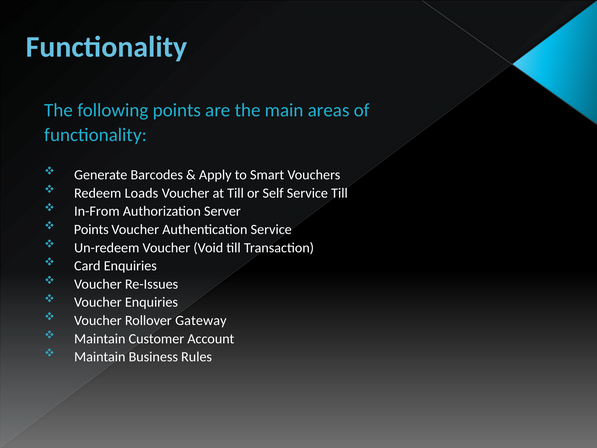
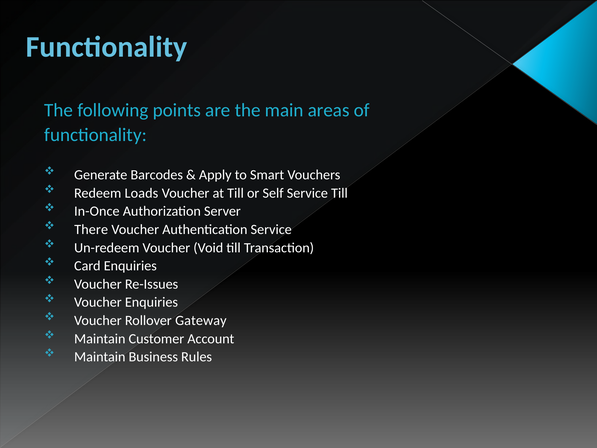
In-From: In-From -> In-Once
Points at (91, 229): Points -> There
